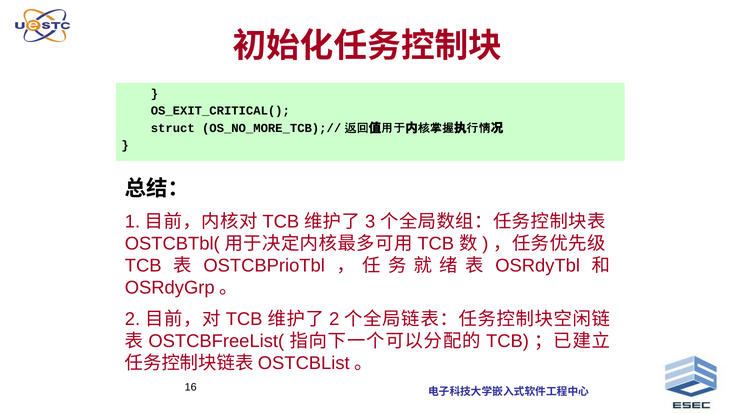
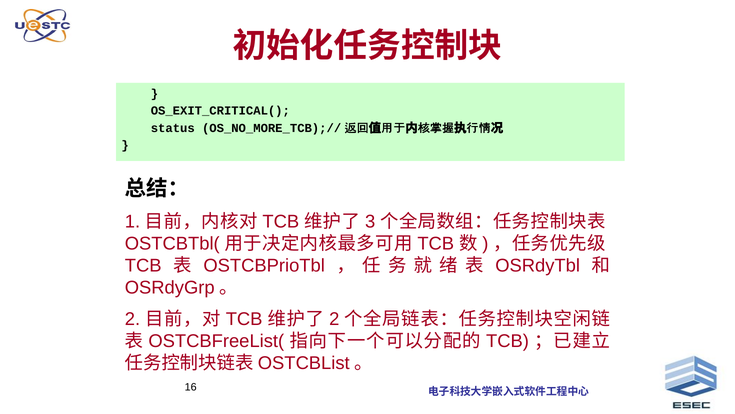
struct: struct -> status
